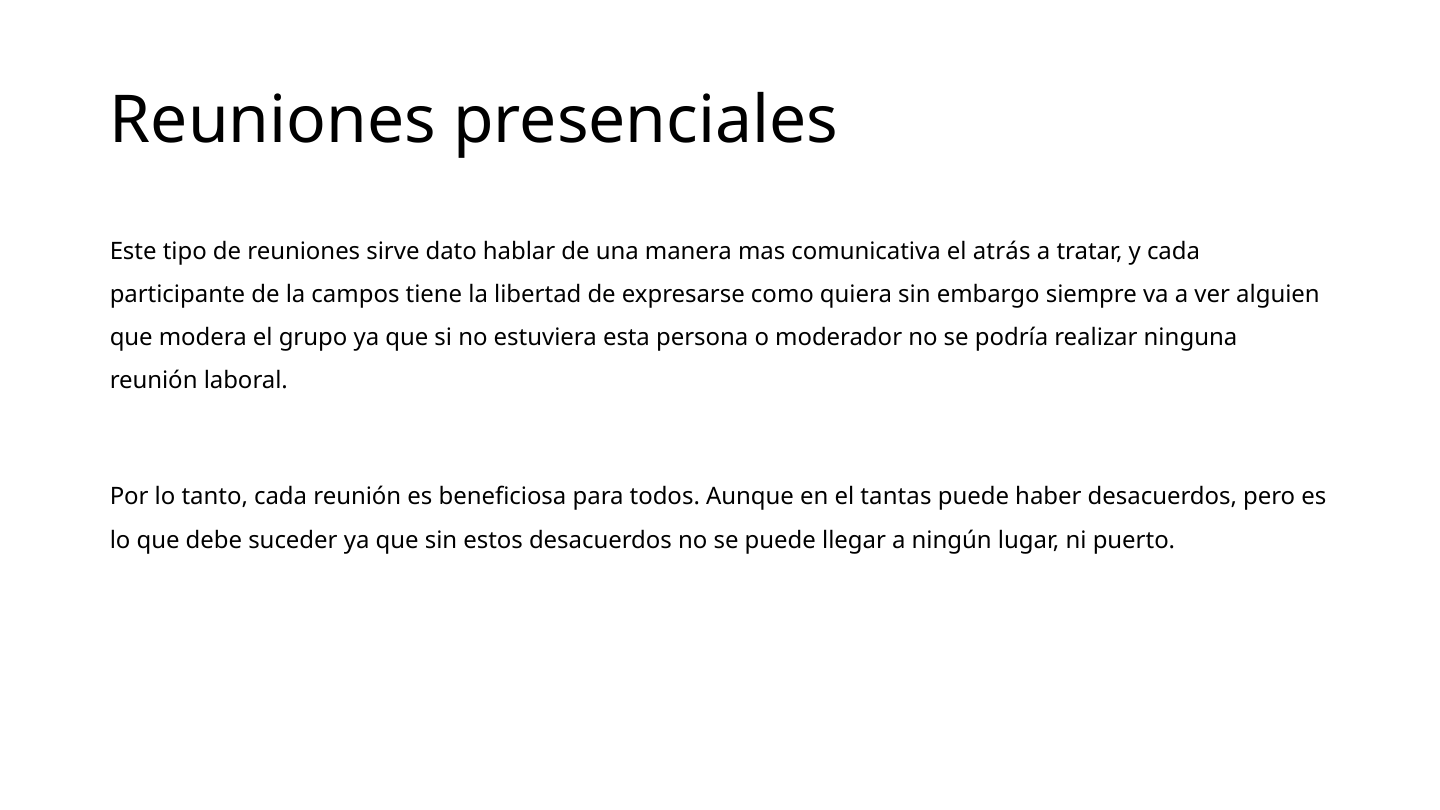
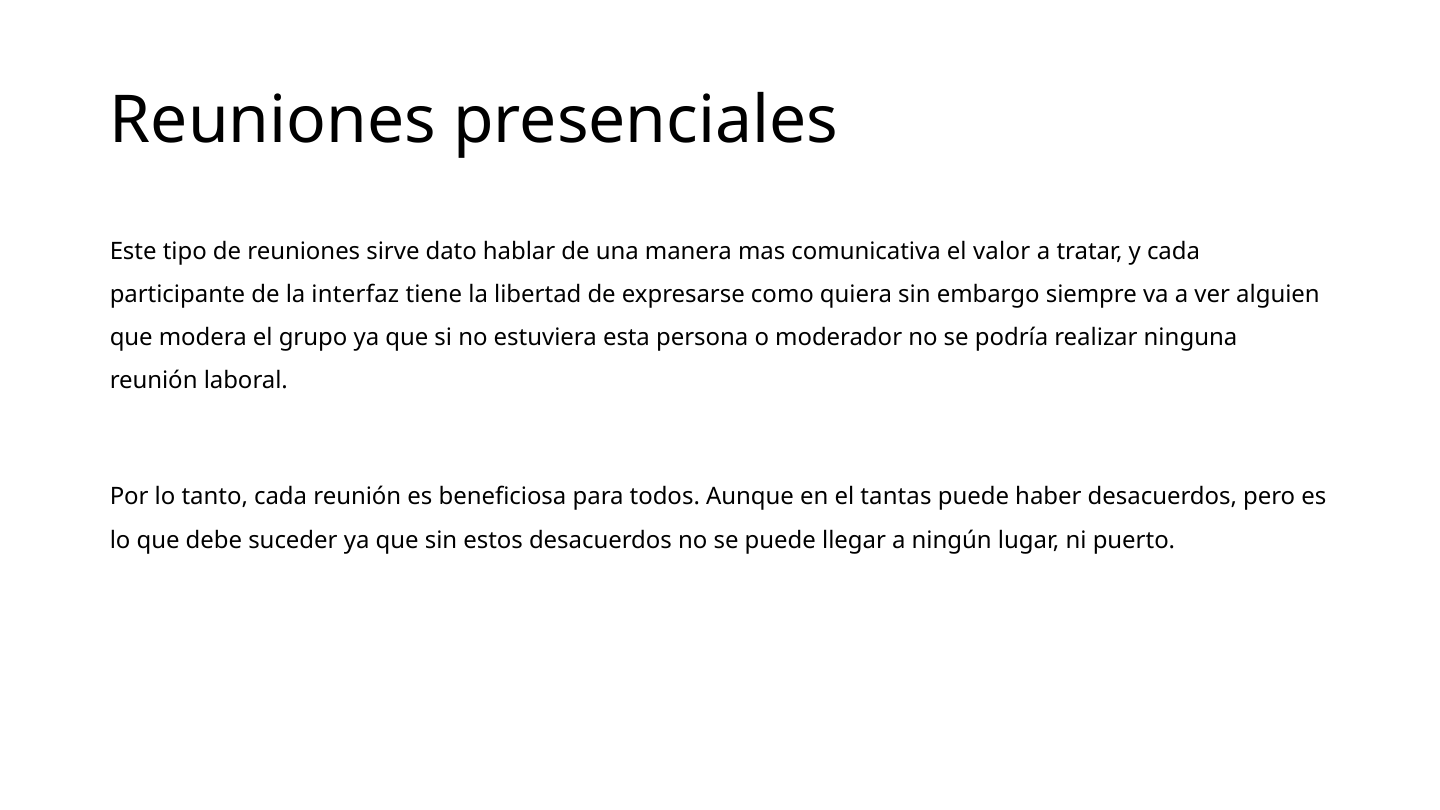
atrás: atrás -> valor
campos: campos -> interfaz
